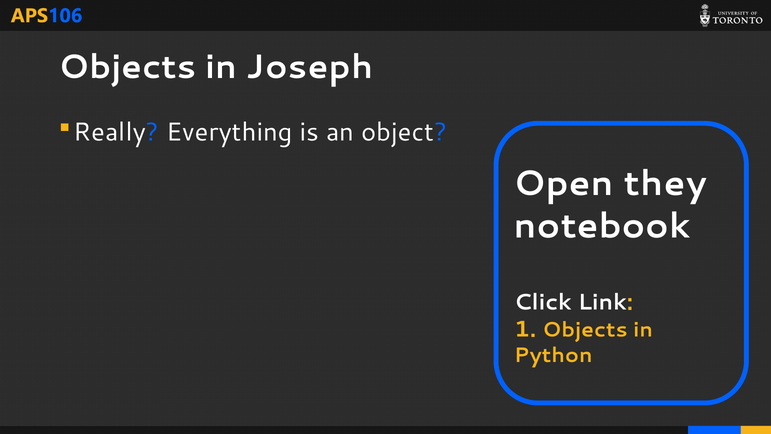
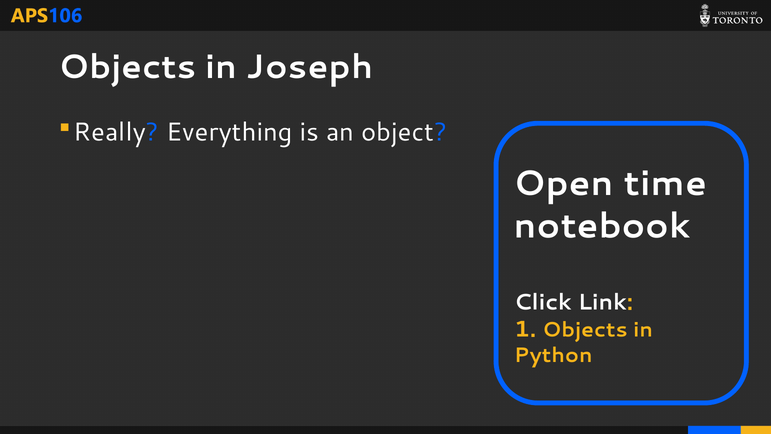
they: they -> time
